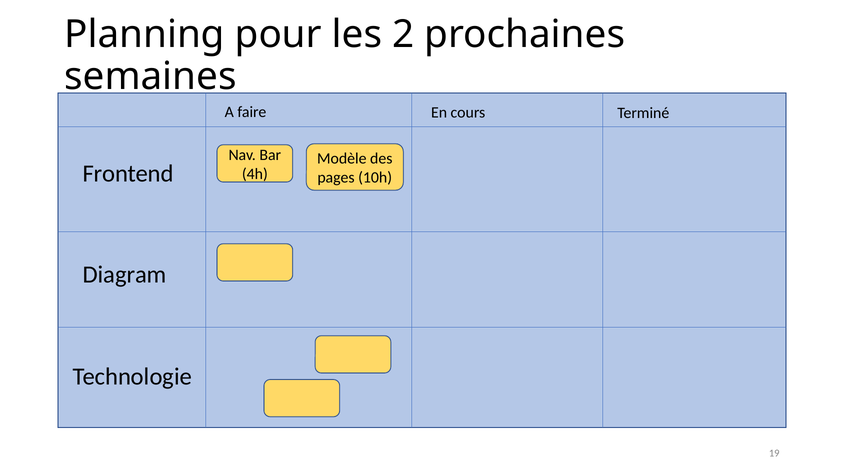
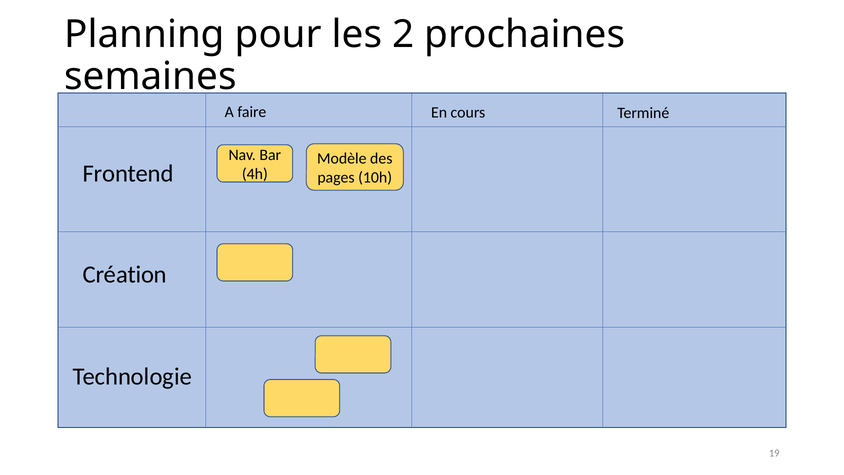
Diagram: Diagram -> Création
